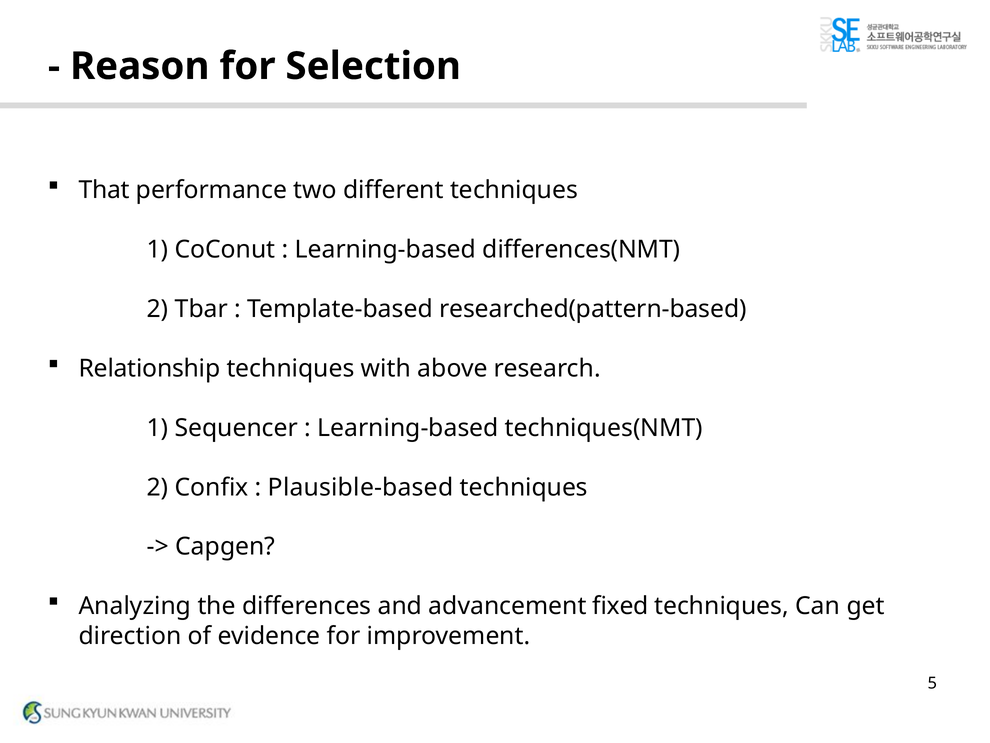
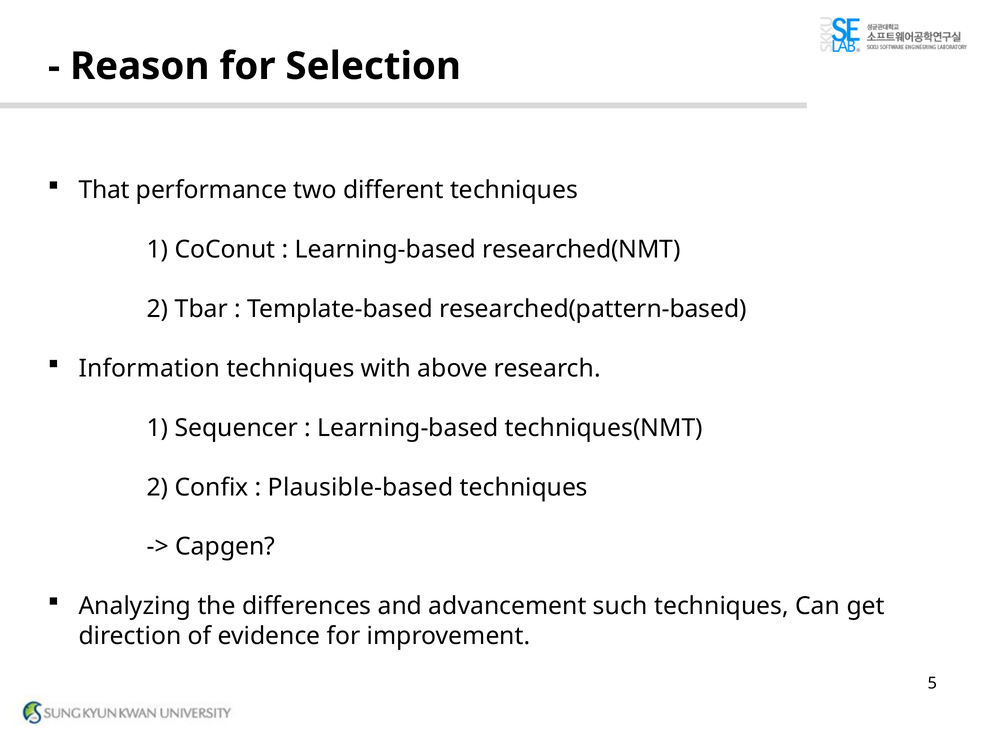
differences(NMT: differences(NMT -> researched(NMT
Relationship: Relationship -> Information
fixed: fixed -> such
